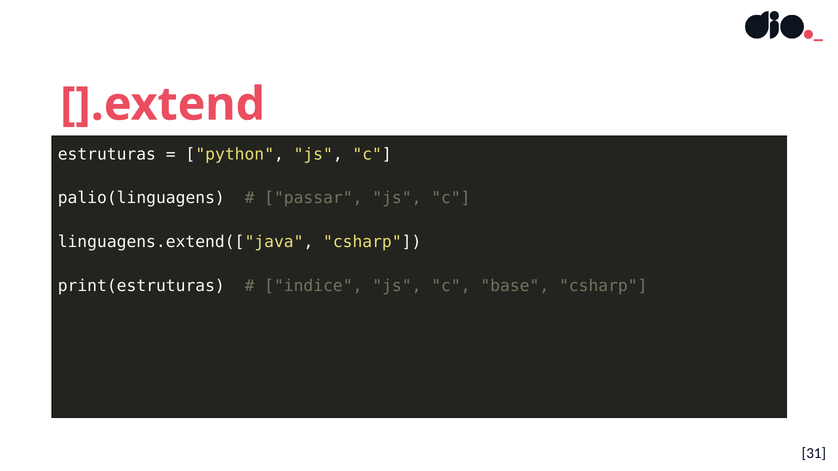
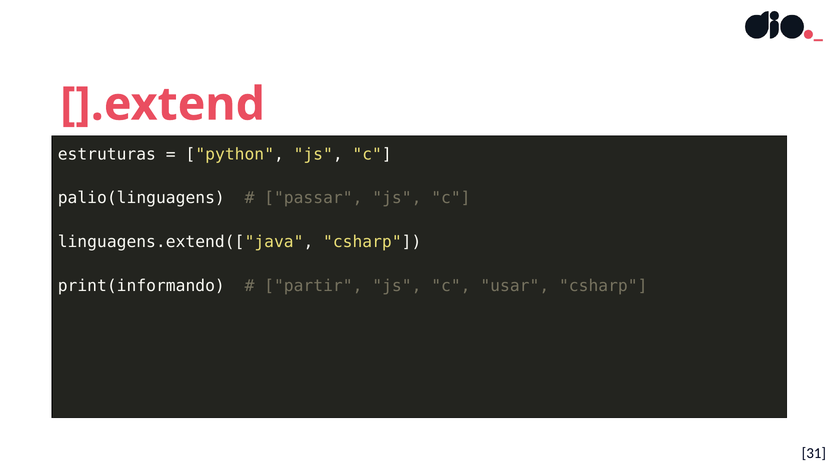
print(estruturas: print(estruturas -> print(informando
indice: indice -> partir
base: base -> usar
